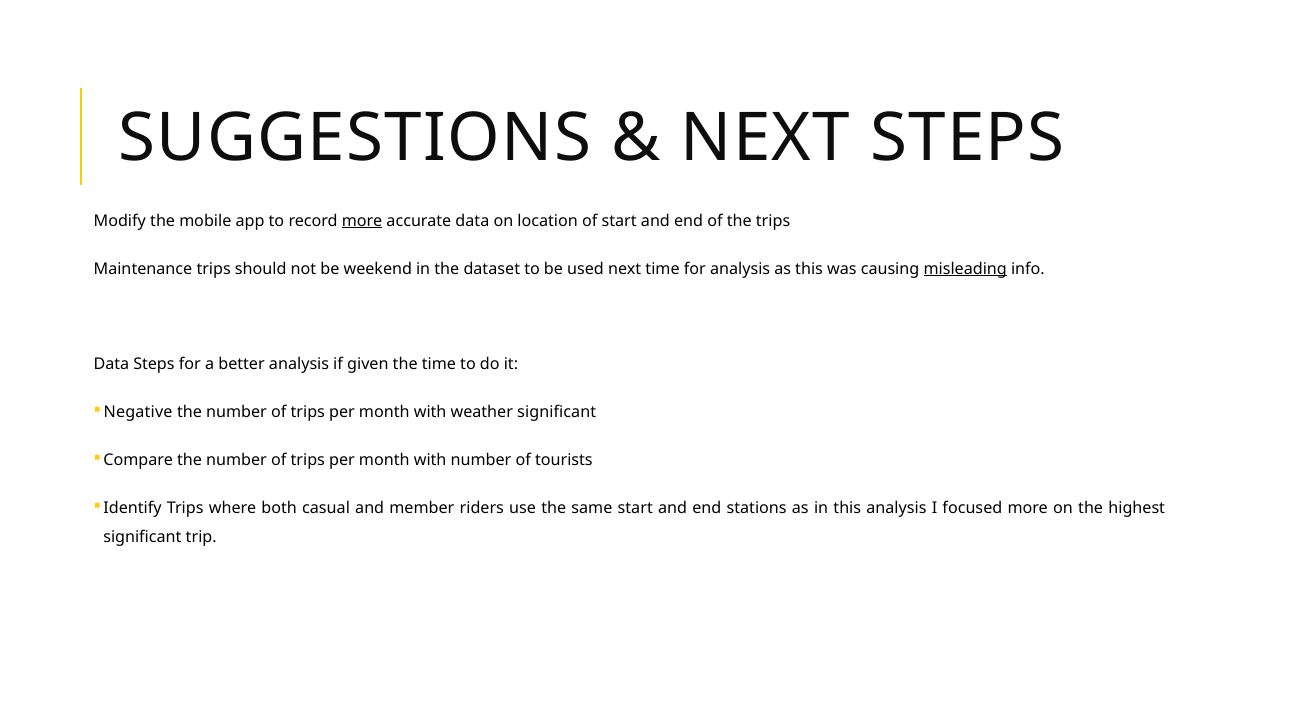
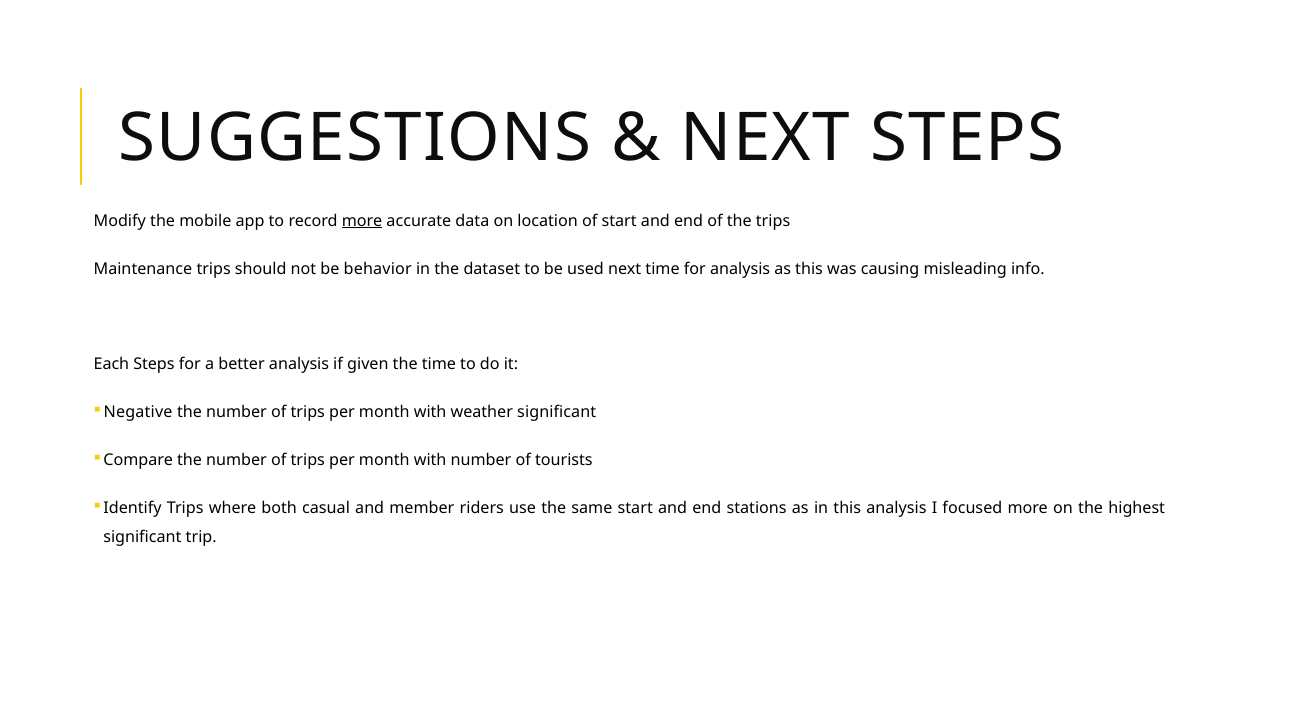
weekend: weekend -> behavior
misleading underline: present -> none
Data at (111, 365): Data -> Each
